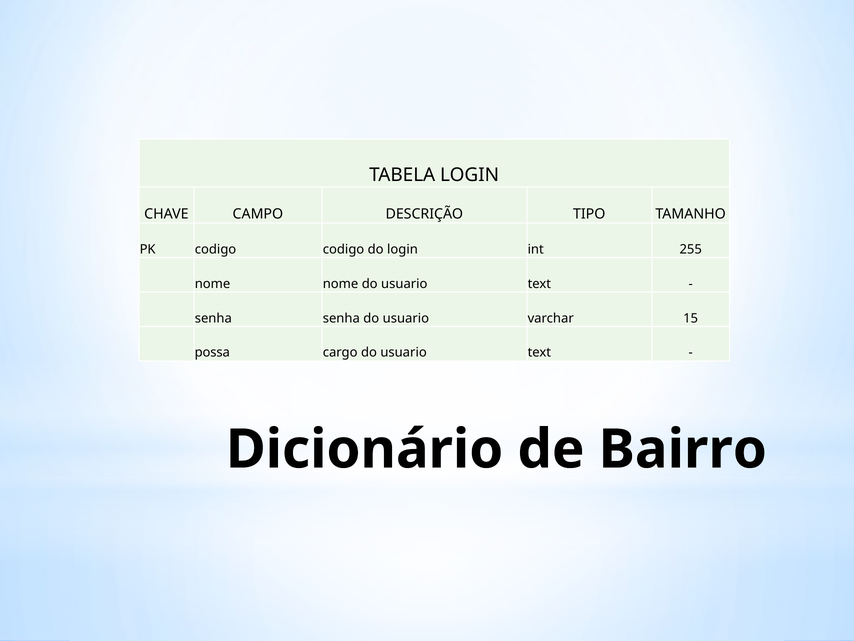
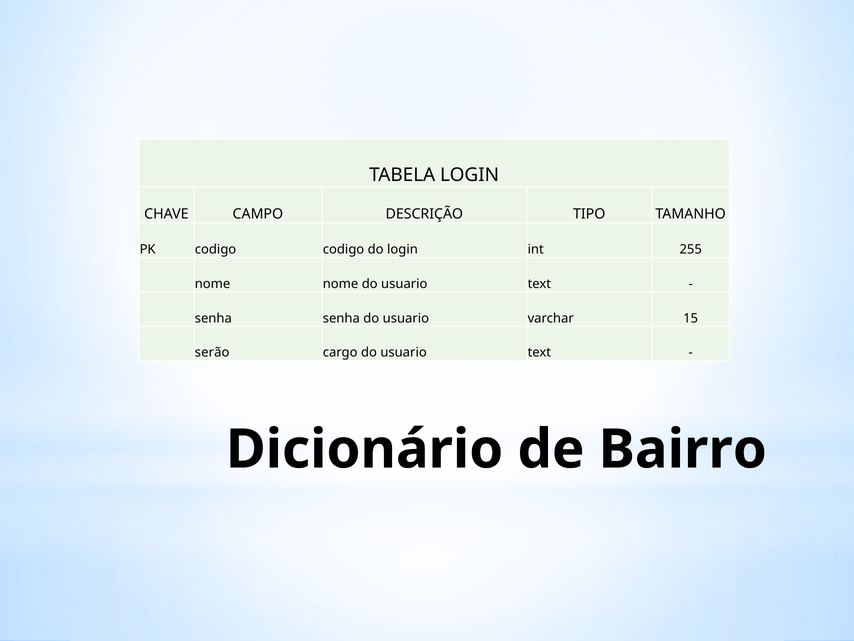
possa: possa -> serão
